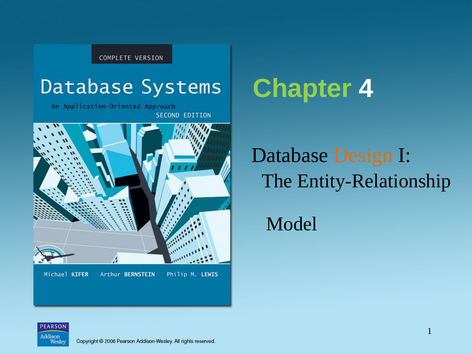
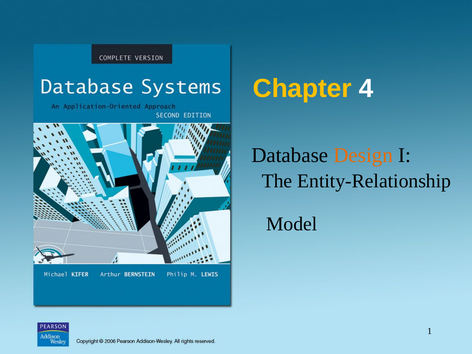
Chapter colour: light green -> yellow
